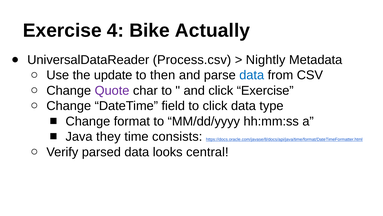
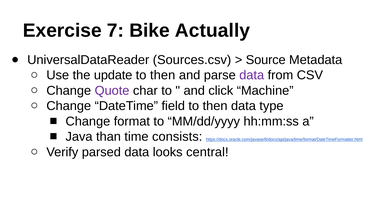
4: 4 -> 7
Process.csv: Process.csv -> Sources.csv
Nightly: Nightly -> Source
data at (252, 75) colour: blue -> purple
click Exercise: Exercise -> Machine
field to click: click -> then
they: they -> than
